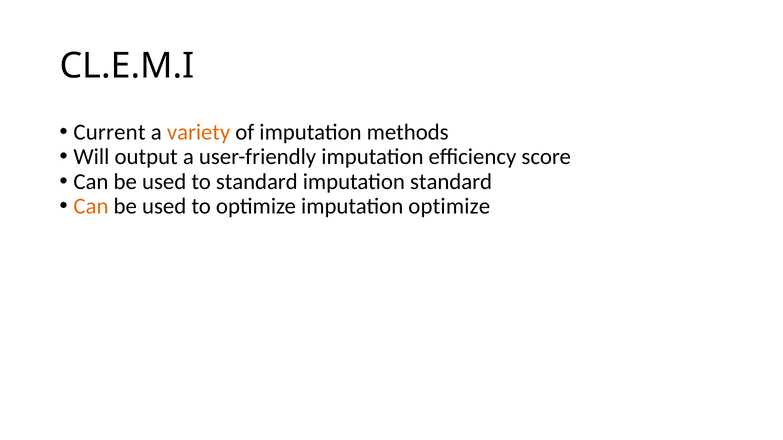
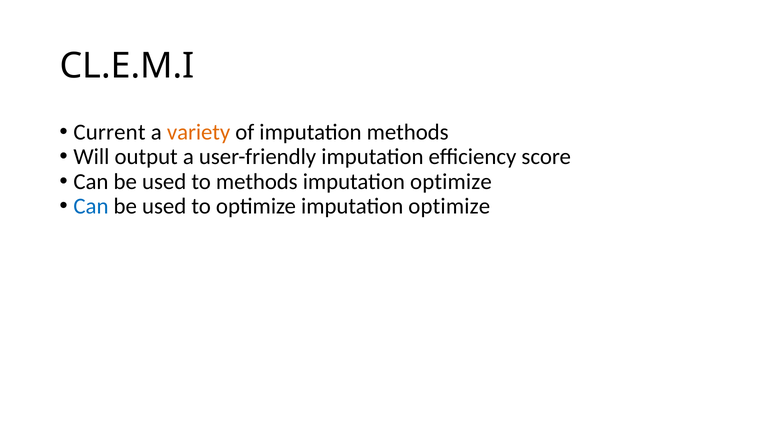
to standard: standard -> methods
standard at (451, 182): standard -> optimize
Can at (91, 206) colour: orange -> blue
